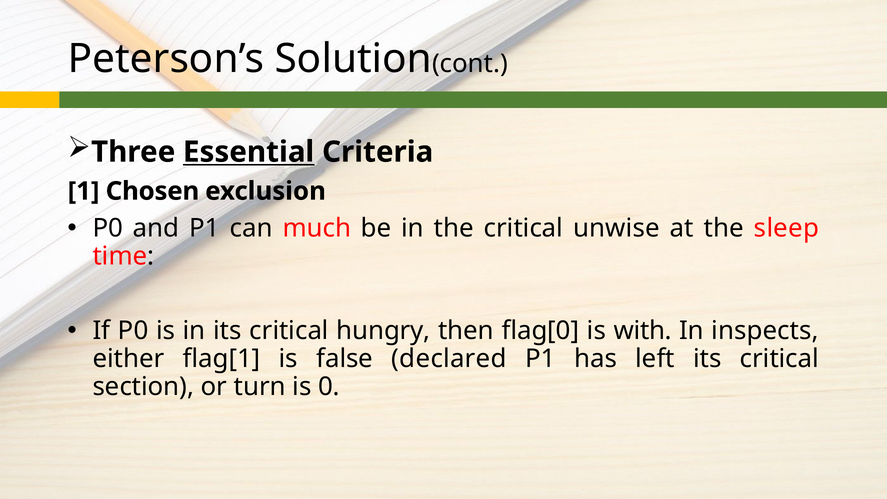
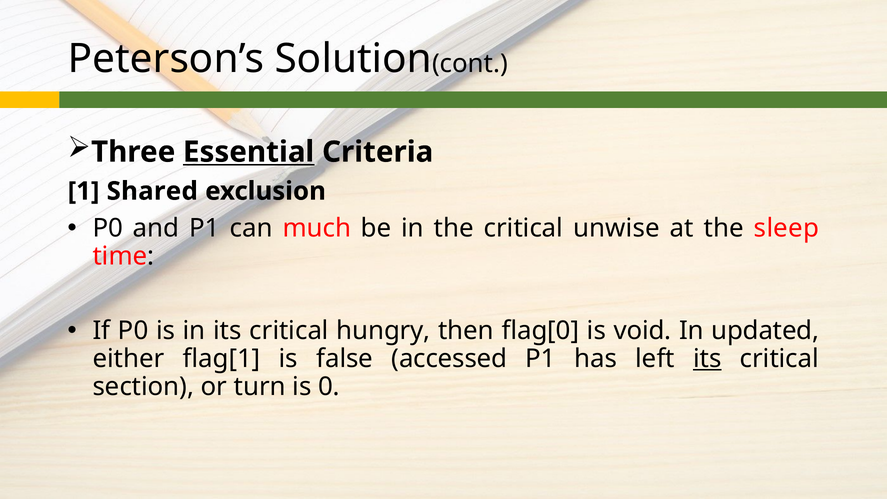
Chosen: Chosen -> Shared
with: with -> void
inspects: inspects -> updated
declared: declared -> accessed
its at (707, 359) underline: none -> present
